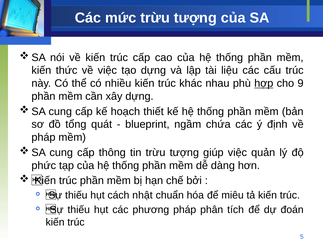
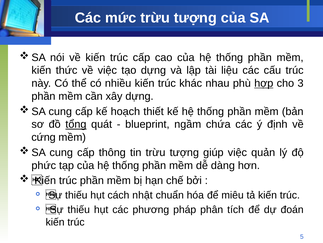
9: 9 -> 3
tổng underline: none -> present
pháp at (43, 137): pháp -> cứng
